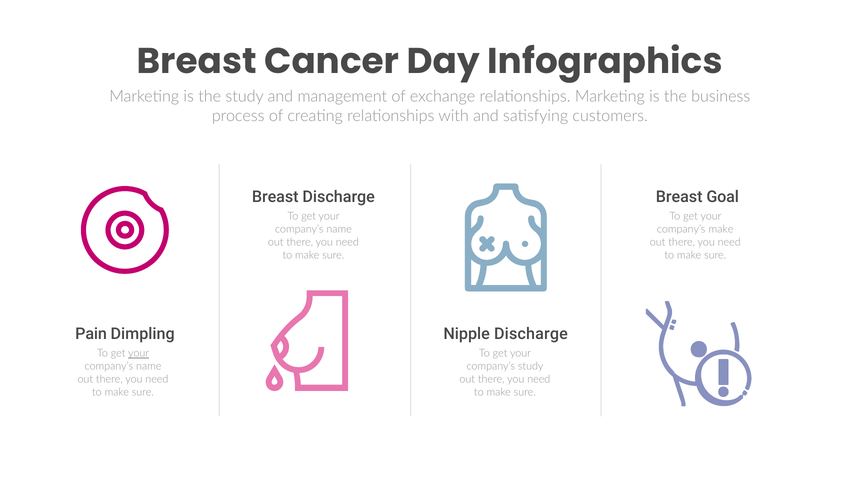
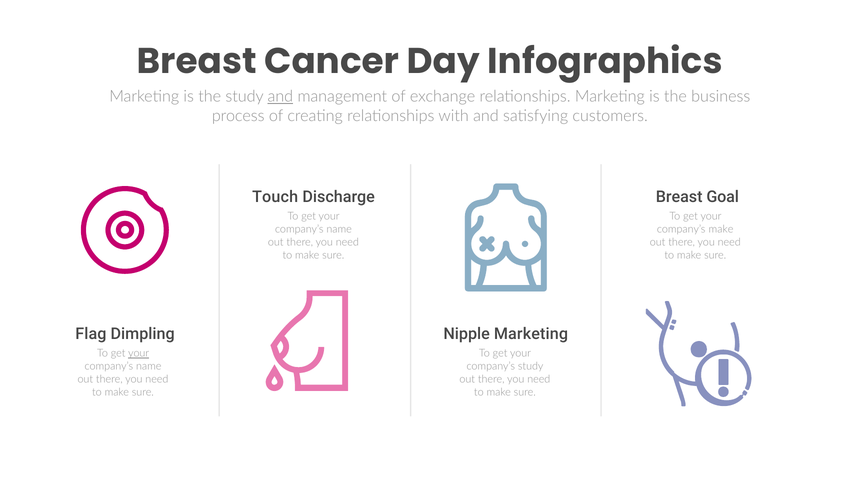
and at (280, 96) underline: none -> present
Breast at (275, 197): Breast -> Touch
Pain: Pain -> Flag
Nipple Discharge: Discharge -> Marketing
